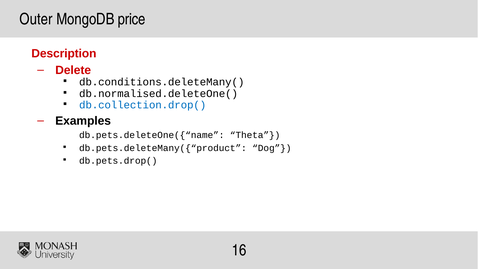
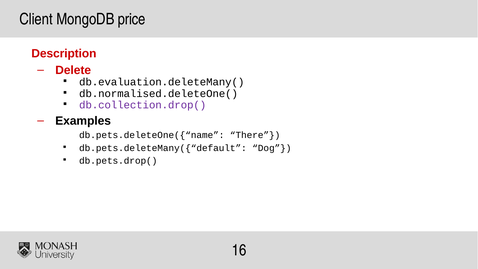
Outer: Outer -> Client
db.conditions.deleteMany(: db.conditions.deleteMany( -> db.evaluation.deleteMany(
db.collection.drop( colour: blue -> purple
Theta: Theta -> There
db.pets.deleteMany({“product: db.pets.deleteMany({“product -> db.pets.deleteMany({“default
